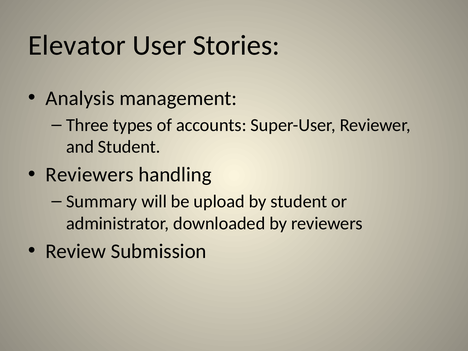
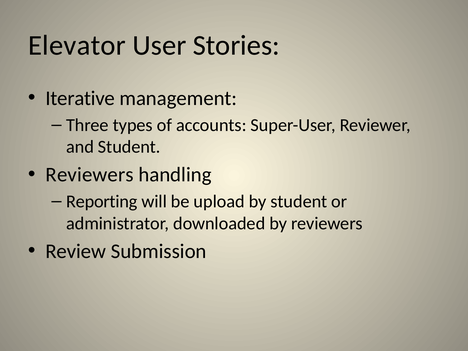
Analysis: Analysis -> Iterative
Summary: Summary -> Reporting
